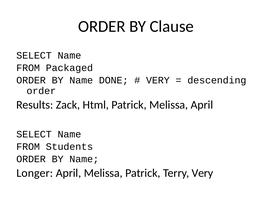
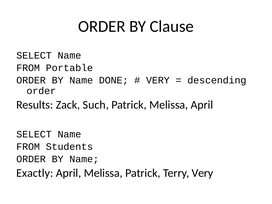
Packaged: Packaged -> Portable
Html: Html -> Such
Longer: Longer -> Exactly
